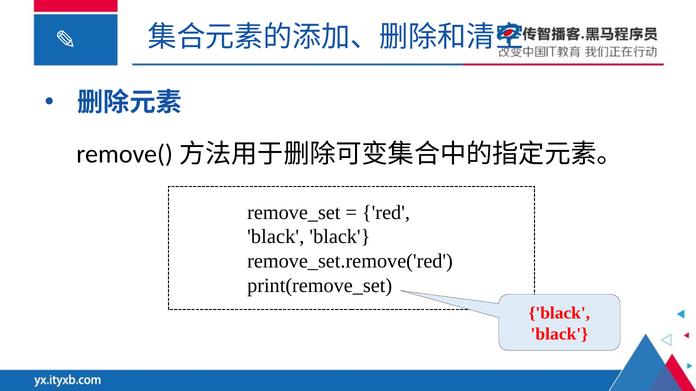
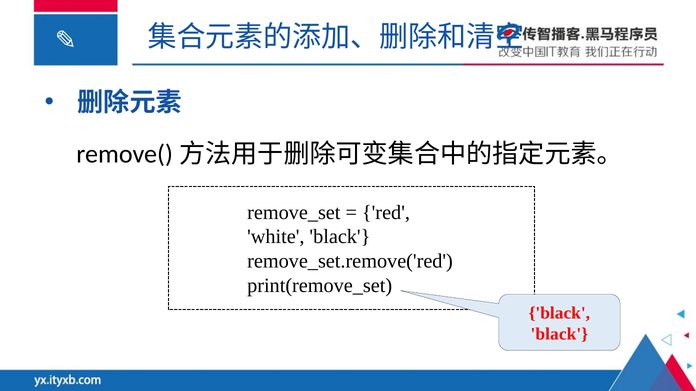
black at (276, 237): black -> white
